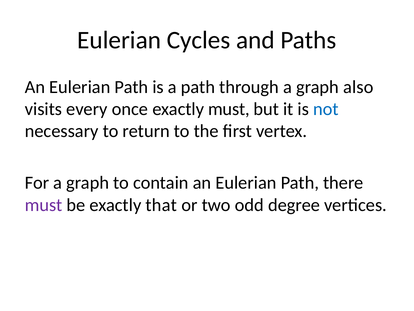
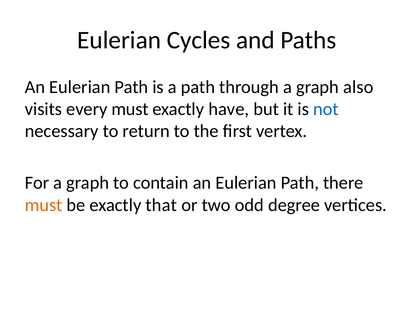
every once: once -> must
exactly must: must -> have
must at (44, 205) colour: purple -> orange
